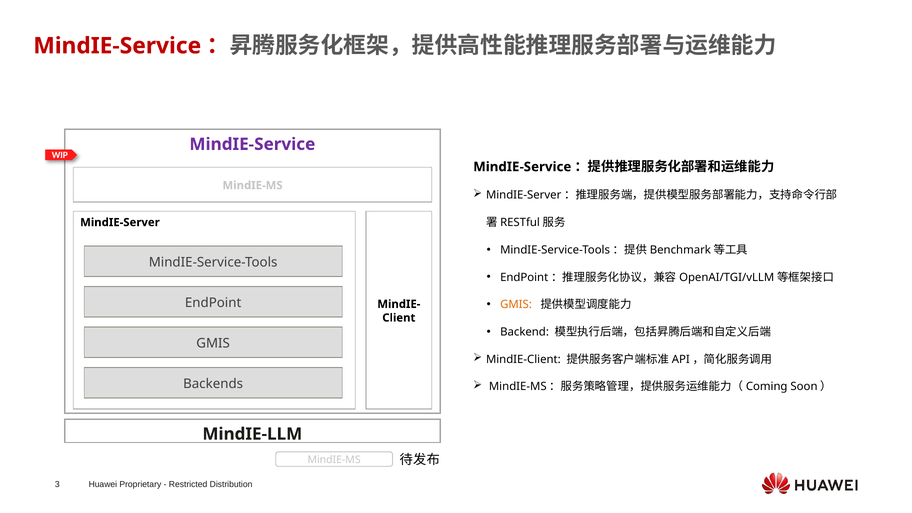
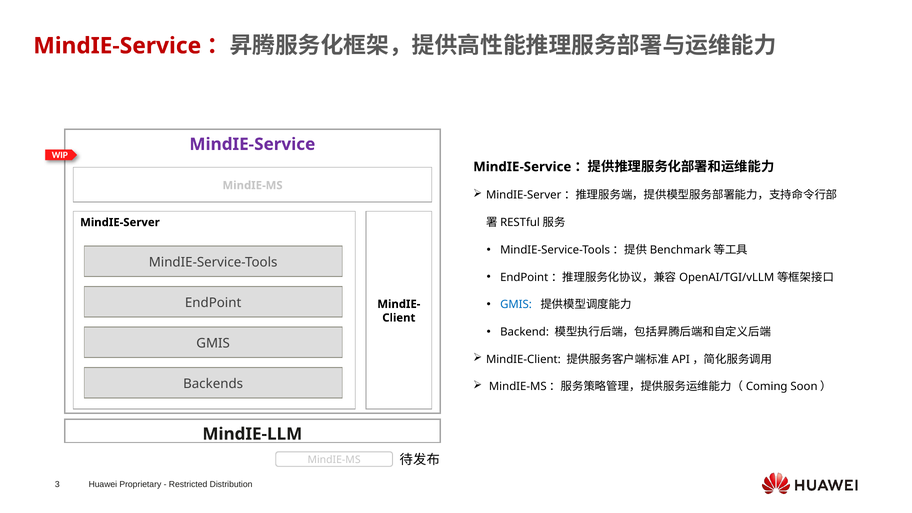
GMIS at (516, 305) colour: orange -> blue
